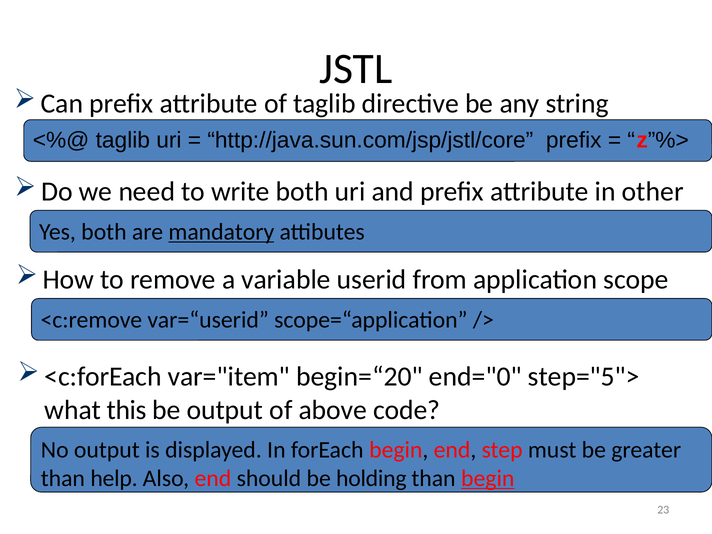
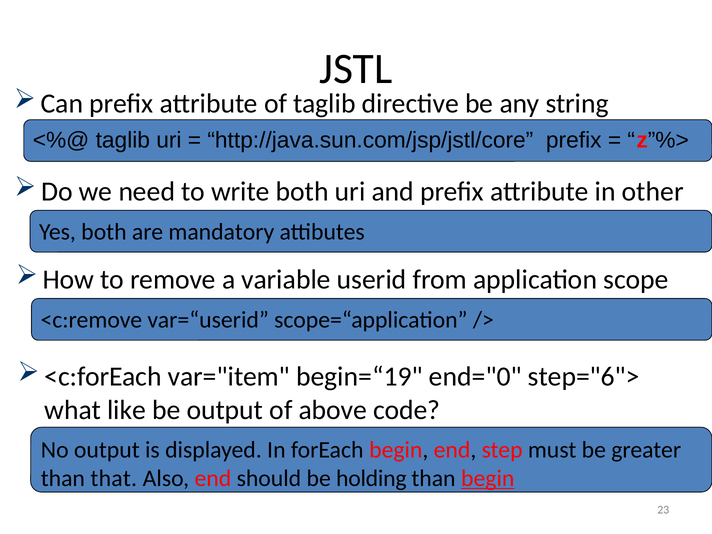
mandatory underline: present -> none
begin=“20: begin=“20 -> begin=“19
step="5">: step="5"> -> step="6">
this: this -> like
help: help -> that
